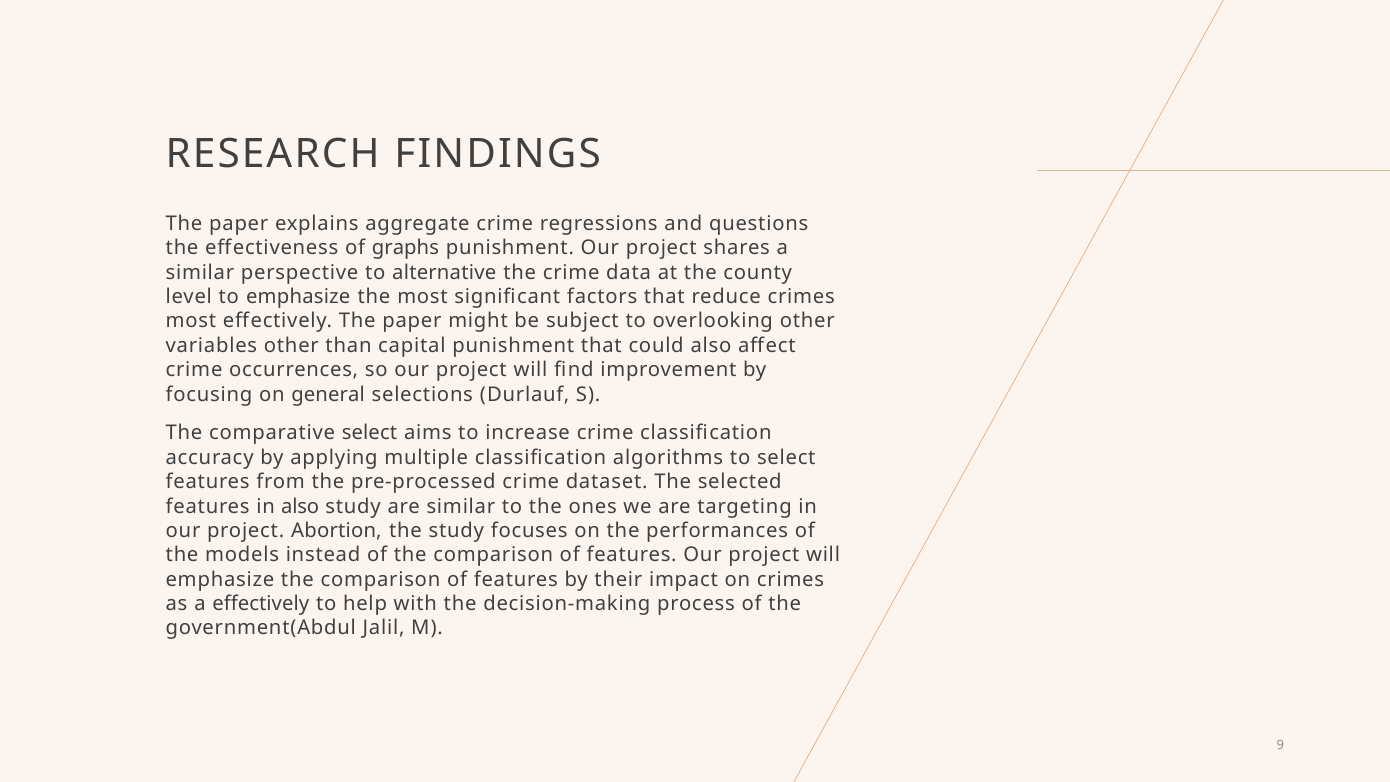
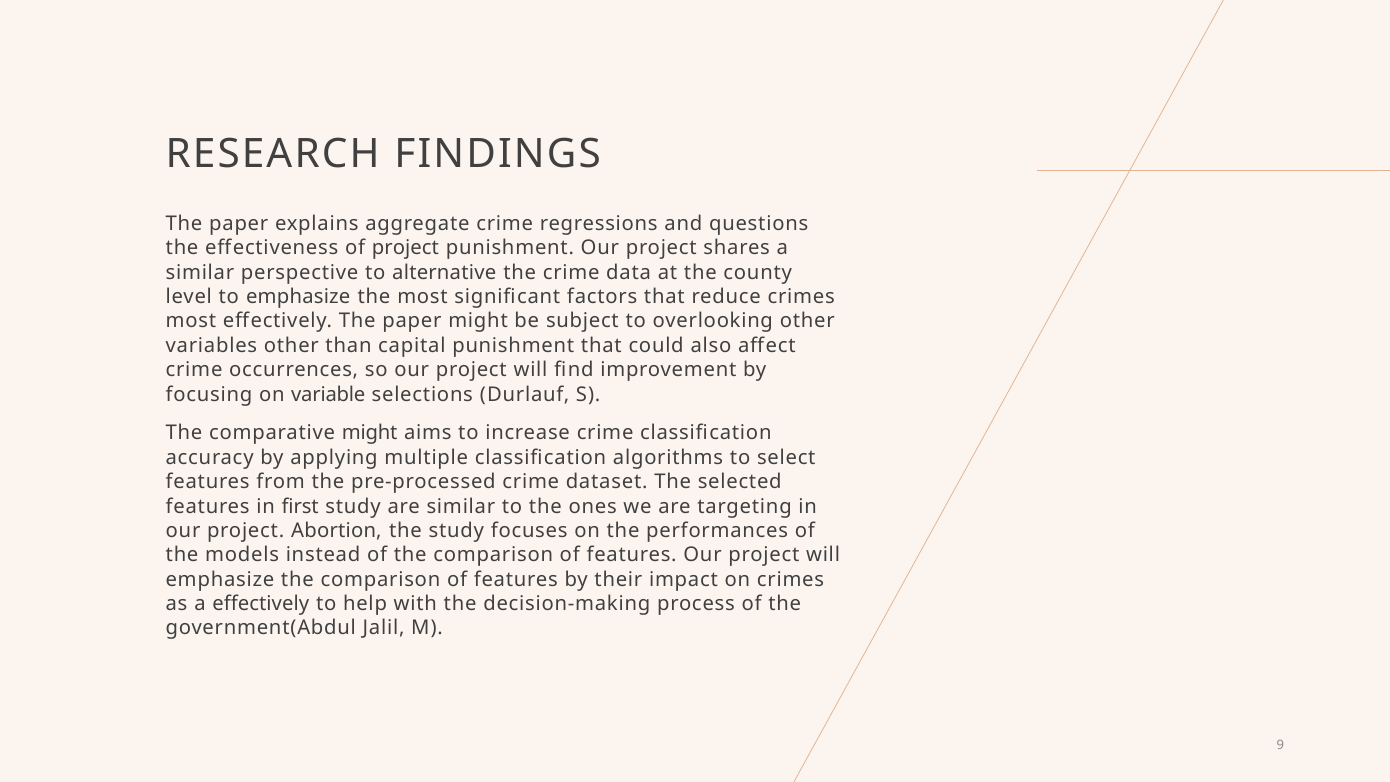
of graphs: graphs -> project
general: general -> variable
comparative select: select -> might
in also: also -> first
